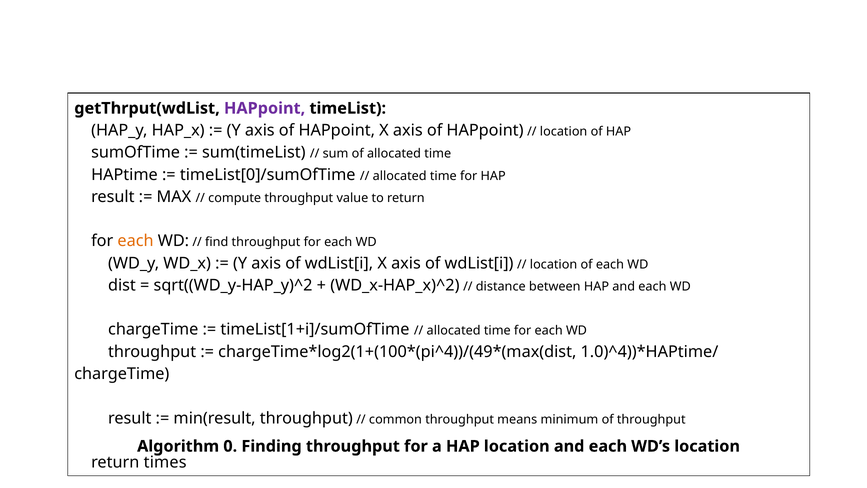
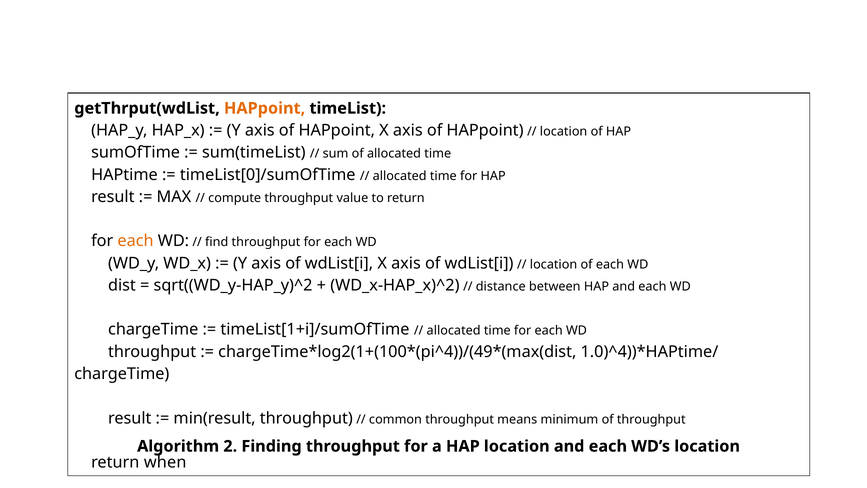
HAPpoint at (265, 108) colour: purple -> orange
0: 0 -> 2
times: times -> when
